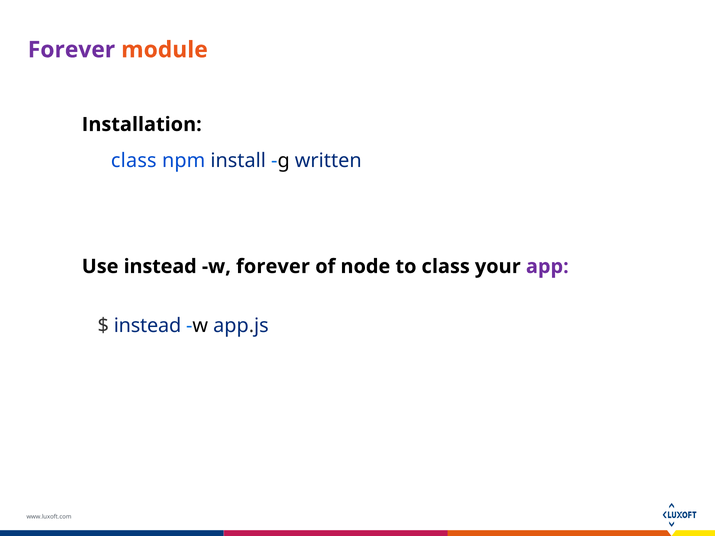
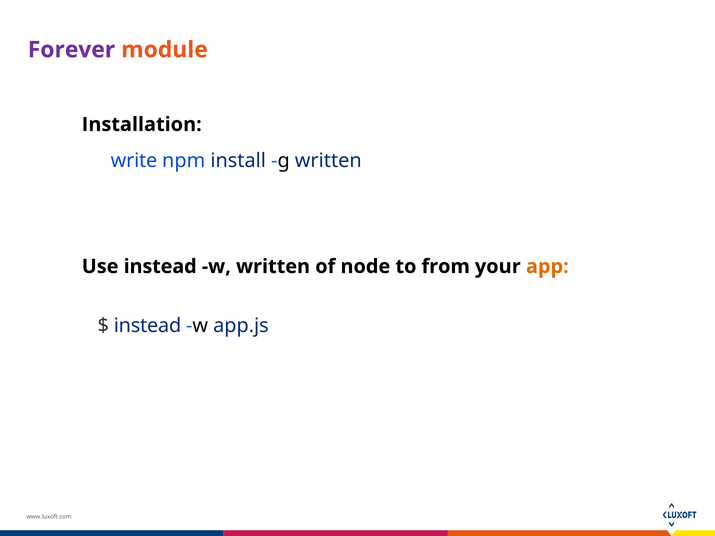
class at (134, 161): class -> write
w forever: forever -> written
to class: class -> from
app colour: purple -> orange
